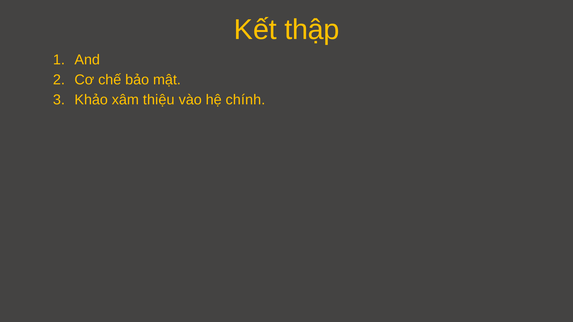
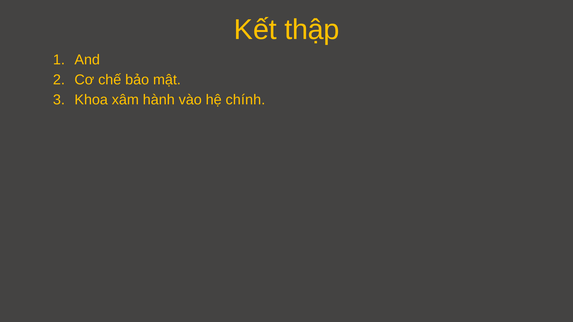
Khảo: Khảo -> Khoa
thiệu: thiệu -> hành
